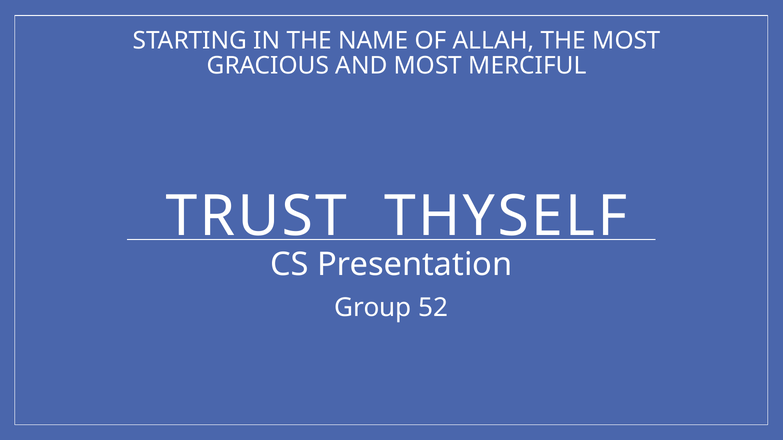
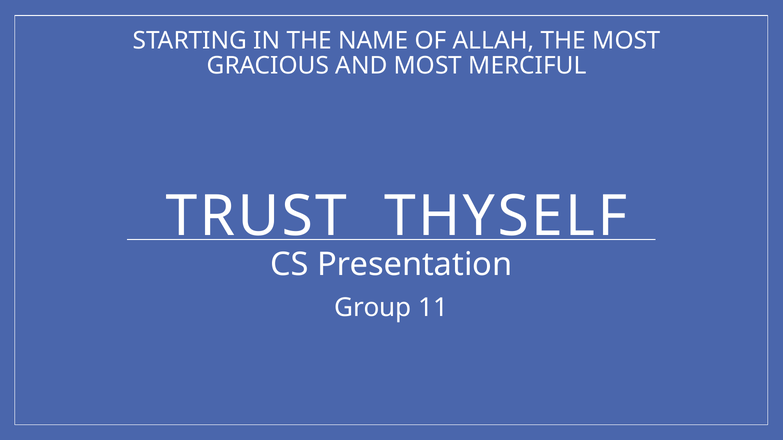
52: 52 -> 11
